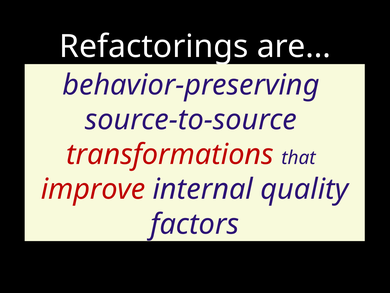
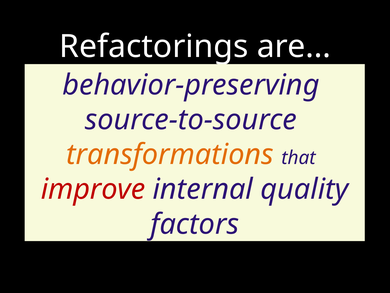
transformations colour: red -> orange
